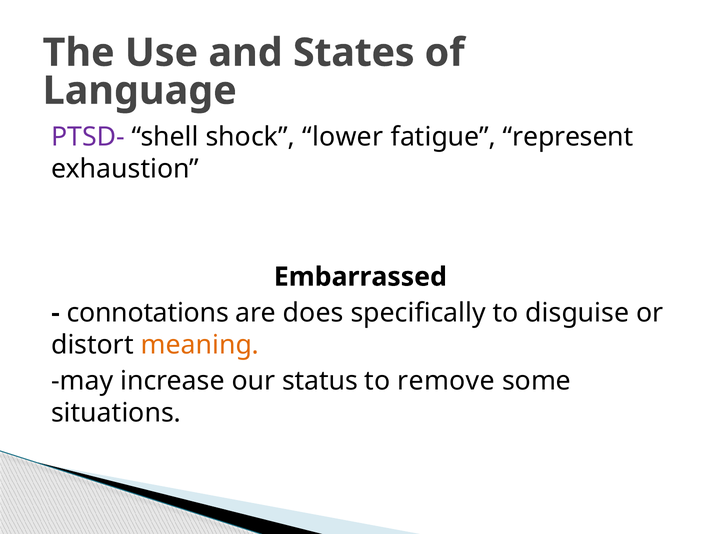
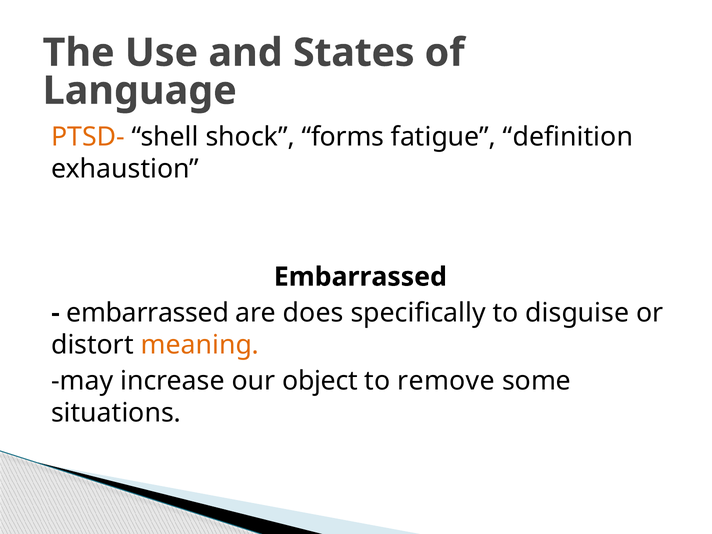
PTSD- colour: purple -> orange
lower: lower -> forms
represent: represent -> definition
connotations at (148, 313): connotations -> embarrassed
status: status -> object
